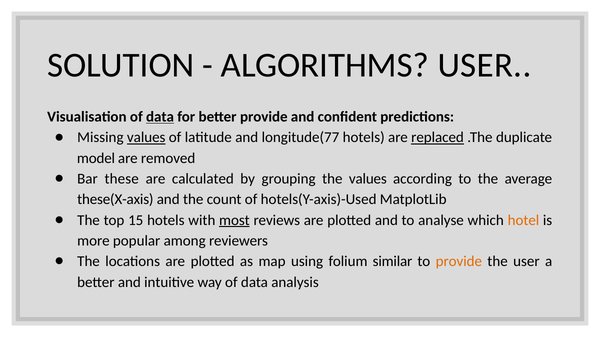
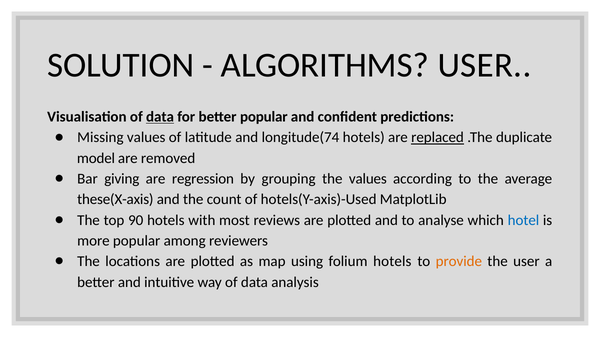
better provide: provide -> popular
values at (146, 138) underline: present -> none
longitude(77: longitude(77 -> longitude(74
these: these -> giving
calculated: calculated -> regression
15: 15 -> 90
most underline: present -> none
hotel colour: orange -> blue
folium similar: similar -> hotels
